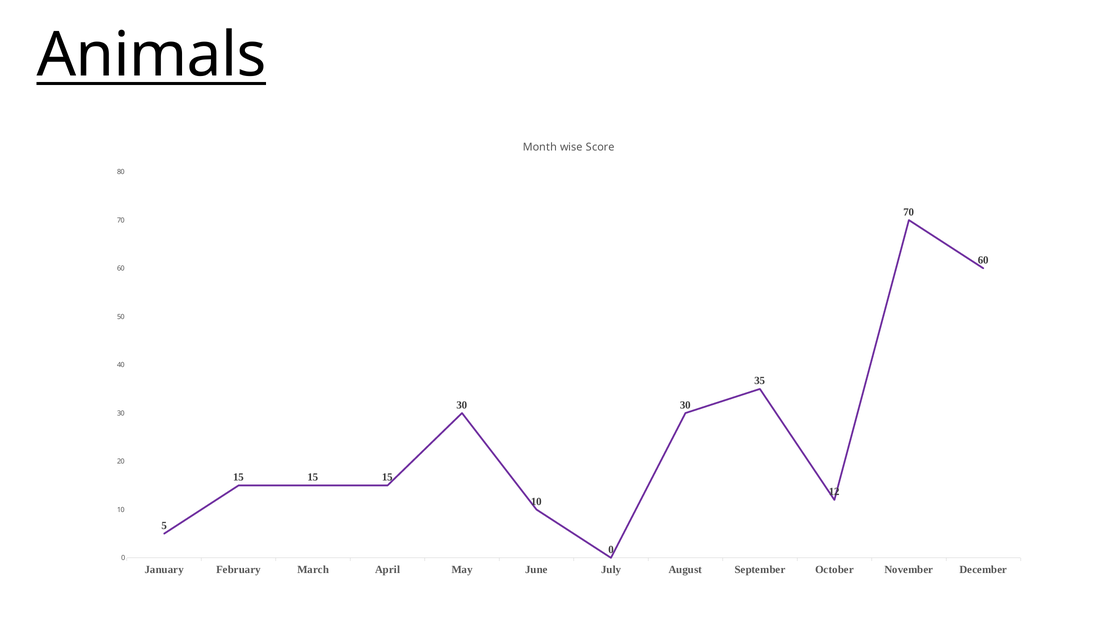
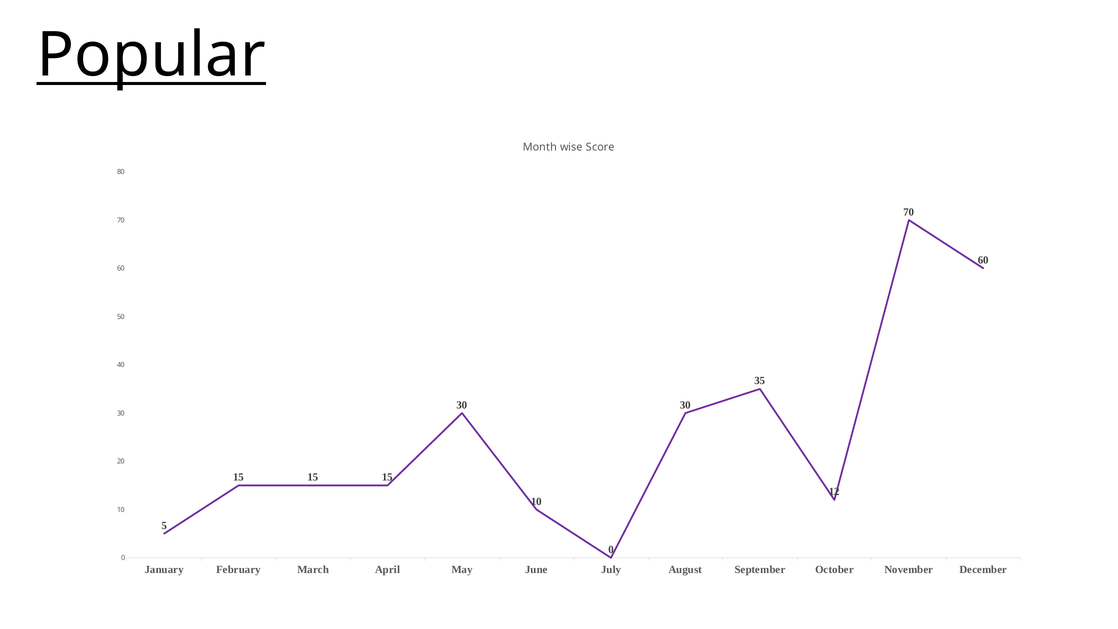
Animals: Animals -> Popular
